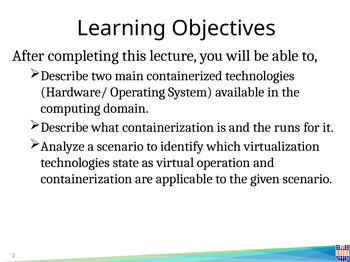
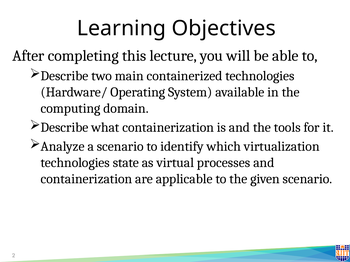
runs: runs -> tools
operation: operation -> processes
